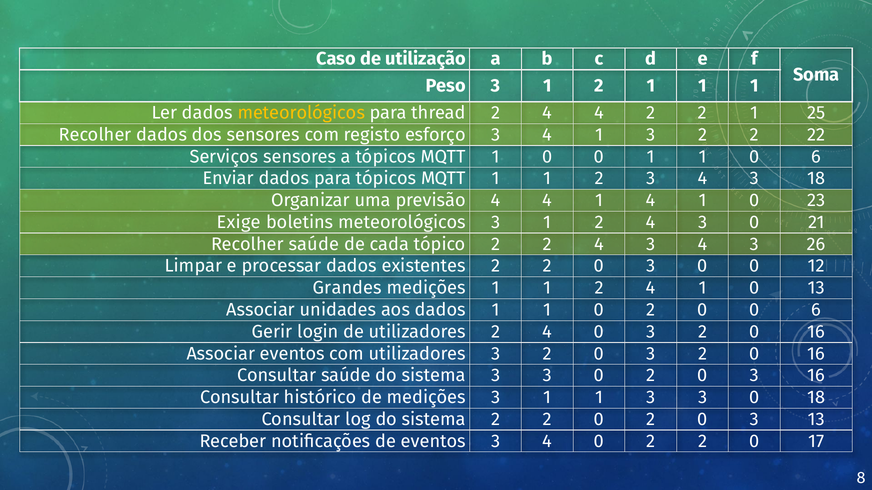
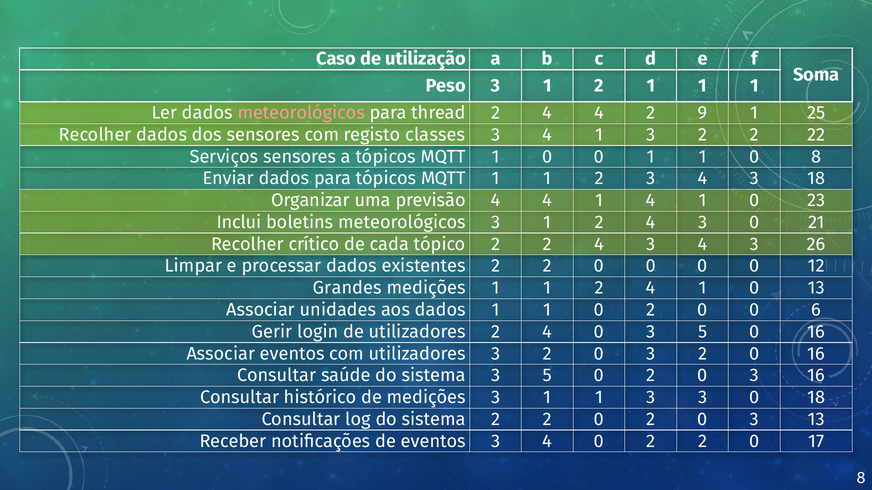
meteorológicos at (301, 113) colour: yellow -> pink
4 2 2: 2 -> 9
esforço: esforço -> classes
1 0 6: 6 -> 8
Exige: Exige -> Inclui
Recolher saúde: saúde -> crítico
2 2 0 3: 3 -> 0
4 0 3 2: 2 -> 5
sistema 3 3: 3 -> 5
